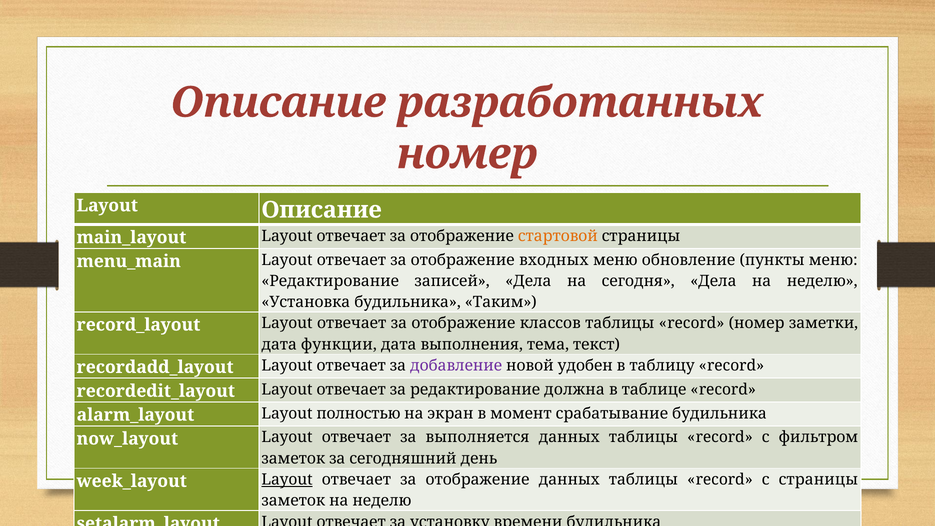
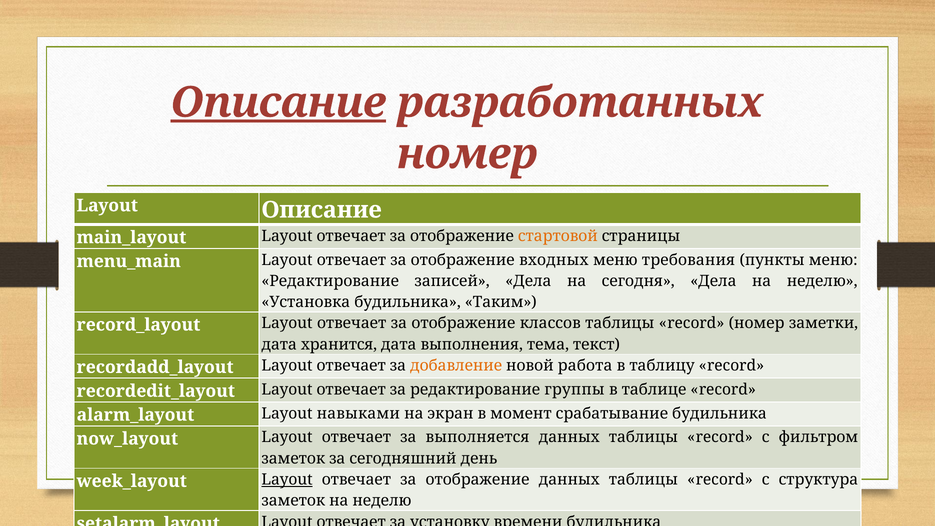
Описание at (278, 103) underline: none -> present
обновление: обновление -> требования
функции: функции -> хранится
добавление colour: purple -> orange
удобен: удобен -> работа
должна: должна -> группы
полностью: полностью -> навыками
с страницы: страницы -> структура
